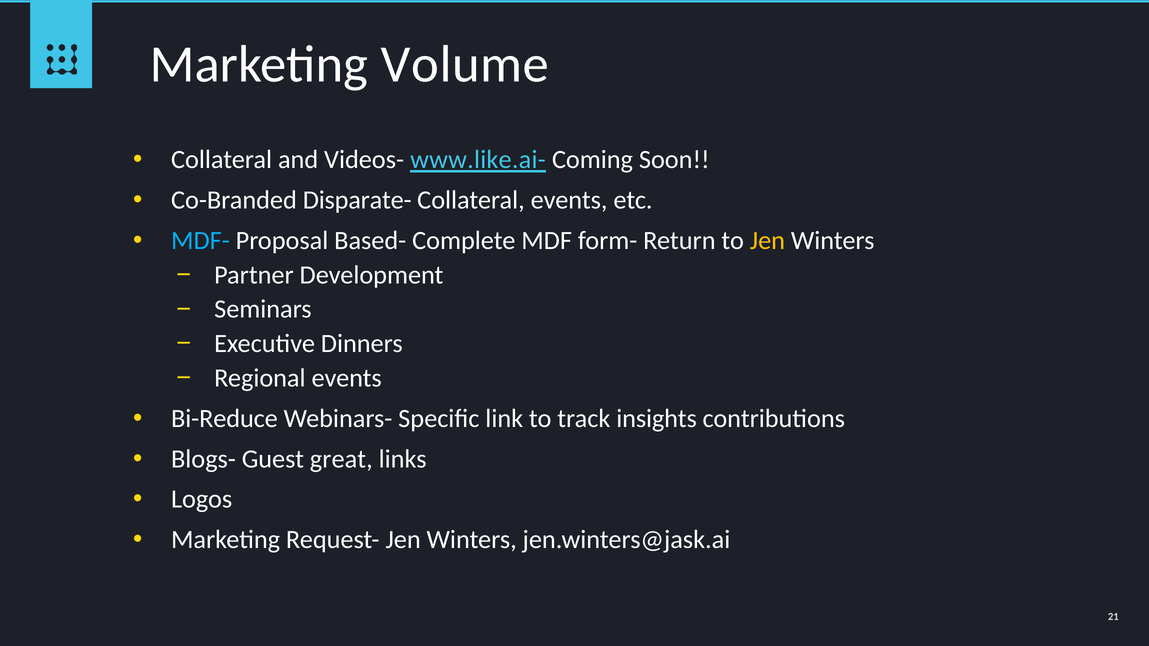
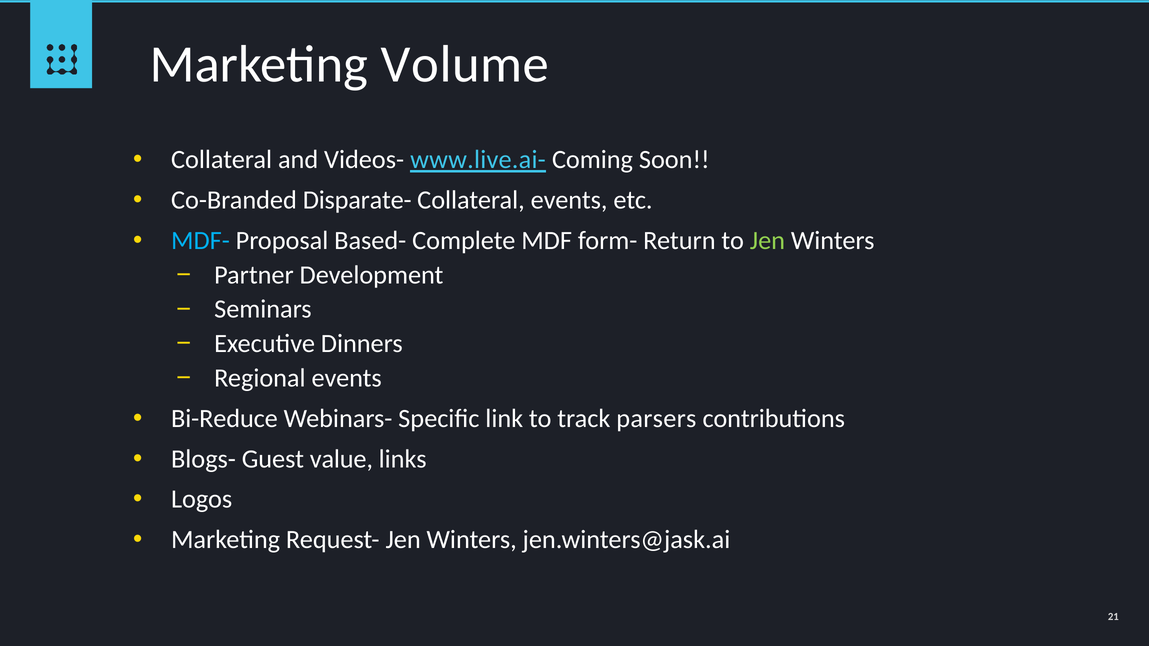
www.like.ai-: www.like.ai- -> www.live.ai-
Jen at (767, 241) colour: yellow -> light green
insights: insights -> parsers
great: great -> value
